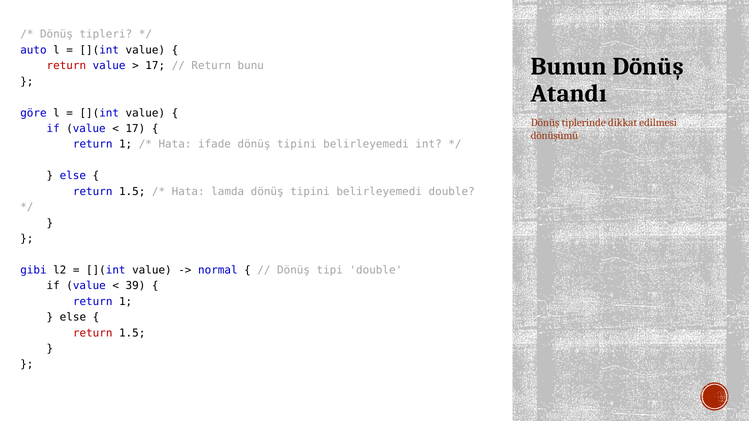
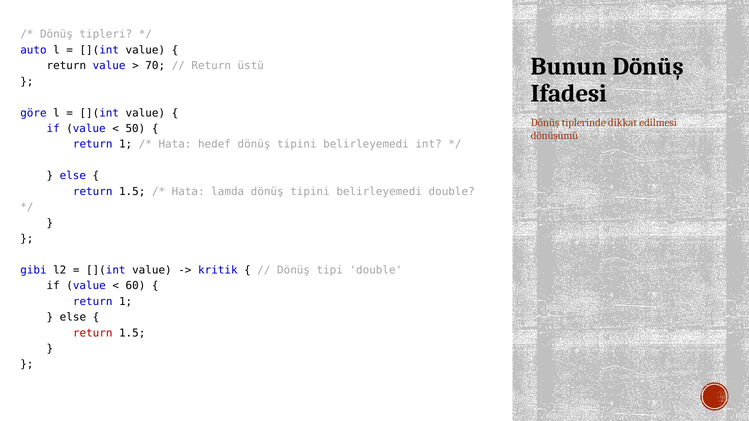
return at (66, 66) colour: red -> black
17 at (155, 66): 17 -> 70
bunu: bunu -> üstü
Atandı: Atandı -> Ifadesi
17 at (135, 129): 17 -> 50
ifade: ifade -> hedef
normal: normal -> kritik
39: 39 -> 60
